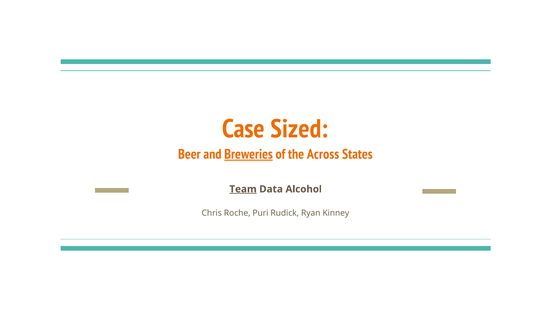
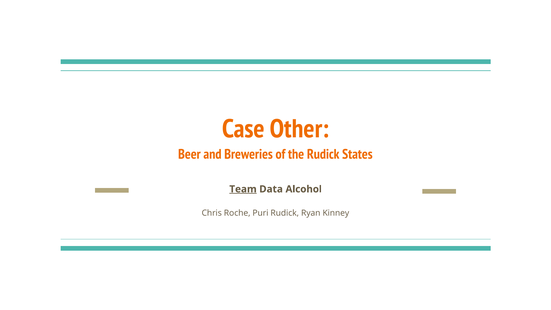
Sized: Sized -> Other
Breweries underline: present -> none
the Across: Across -> Rudick
